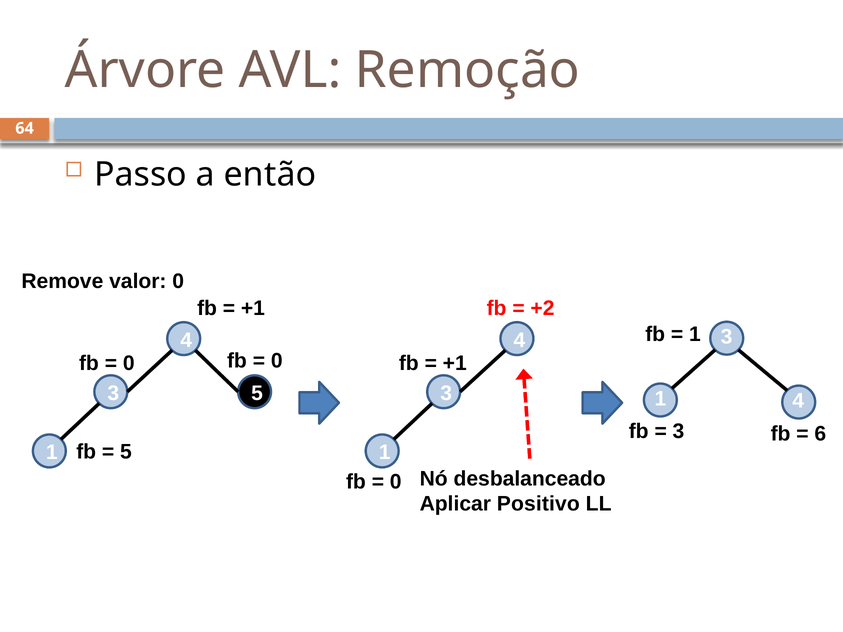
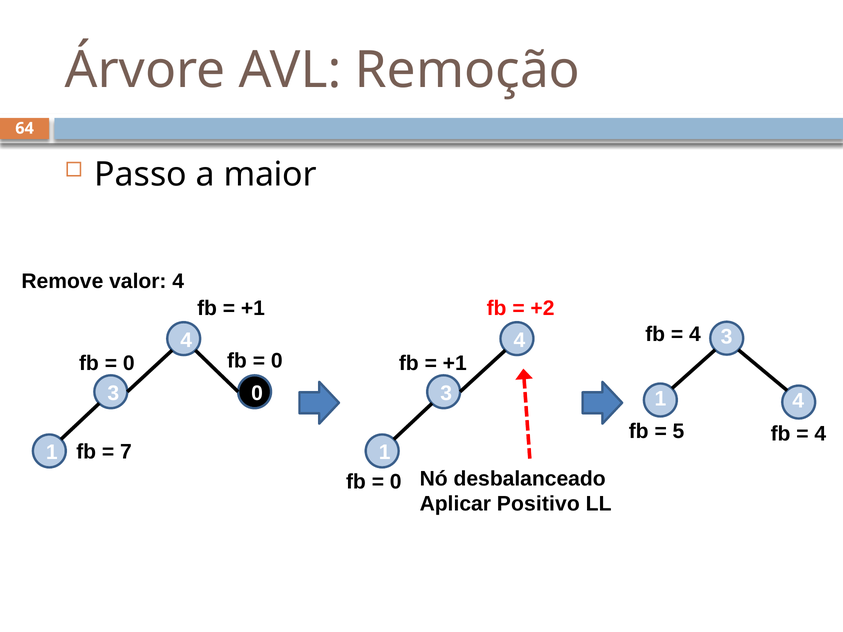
então: então -> maior
valor 0: 0 -> 4
1 at (695, 334): 1 -> 4
3 5: 5 -> 0
3 at (678, 431): 3 -> 5
6 at (820, 434): 6 -> 4
5 at (126, 452): 5 -> 7
